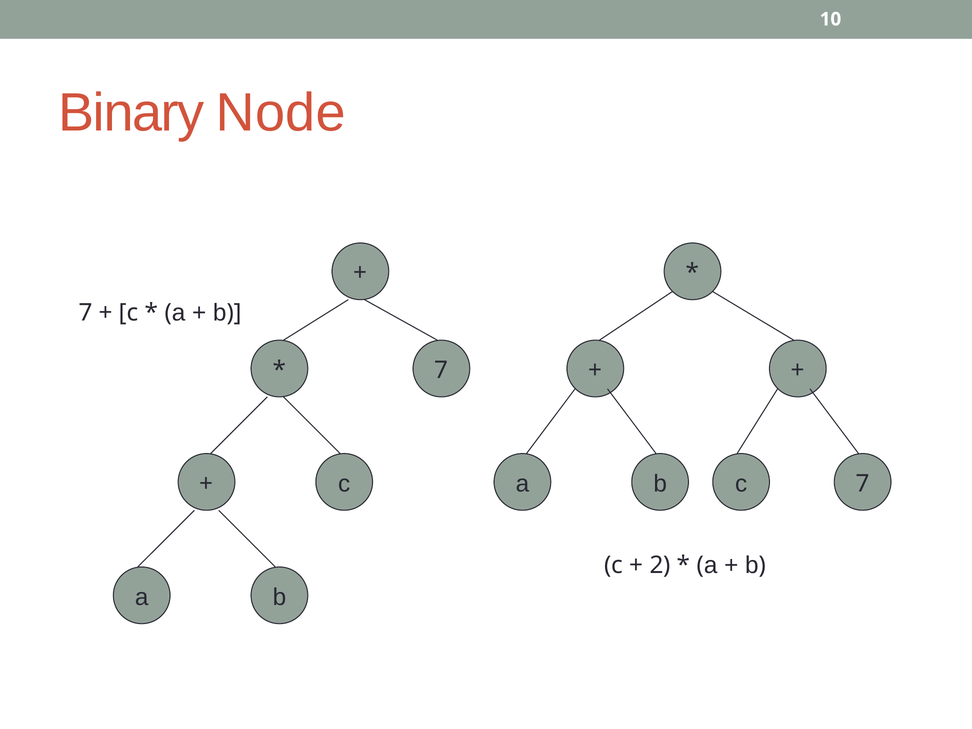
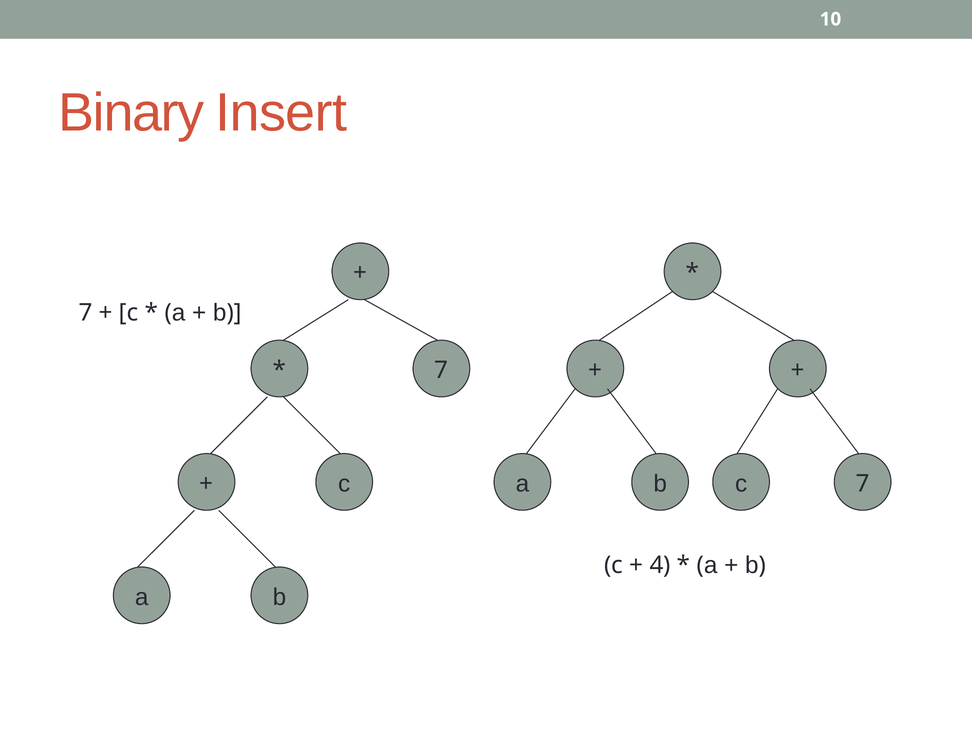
Node: Node -> Insert
2: 2 -> 4
